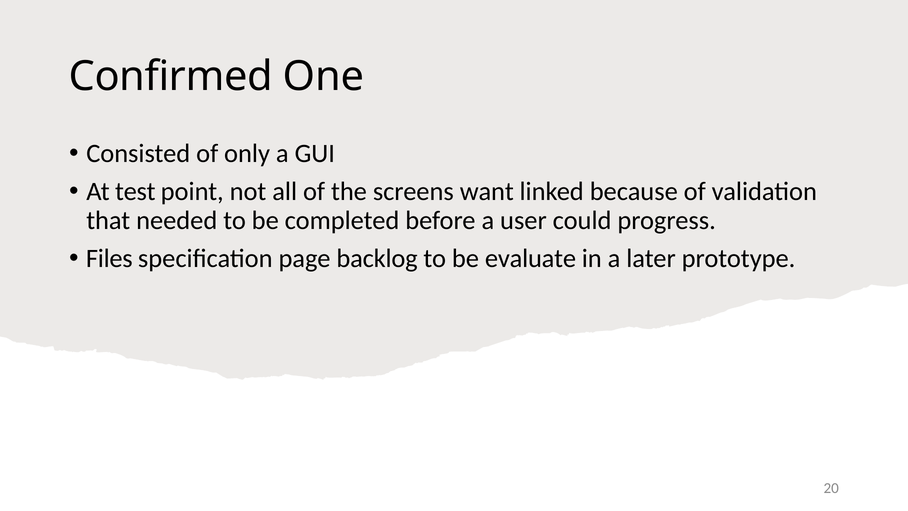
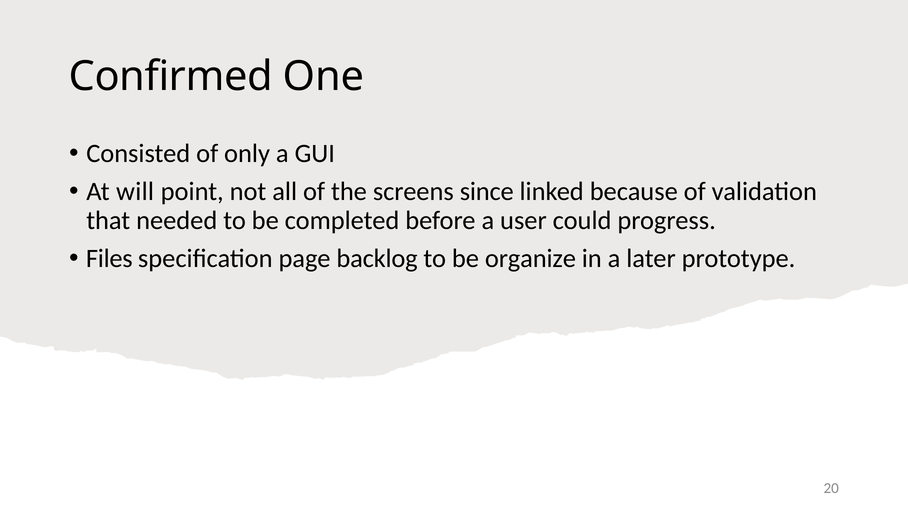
test: test -> will
want: want -> since
evaluate: evaluate -> organize
